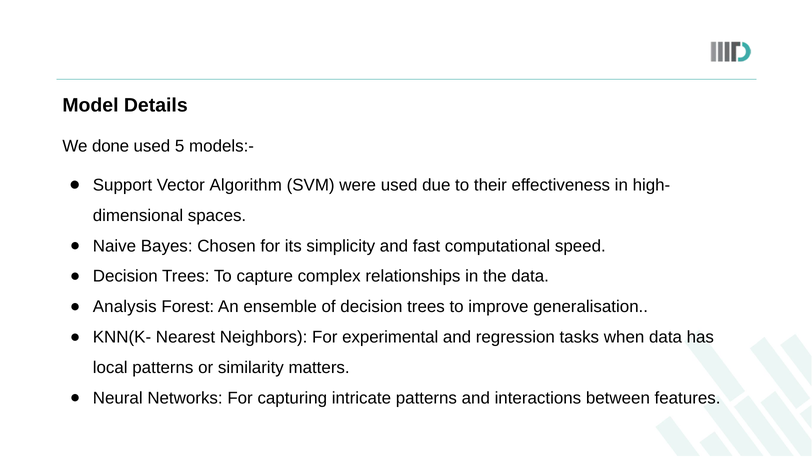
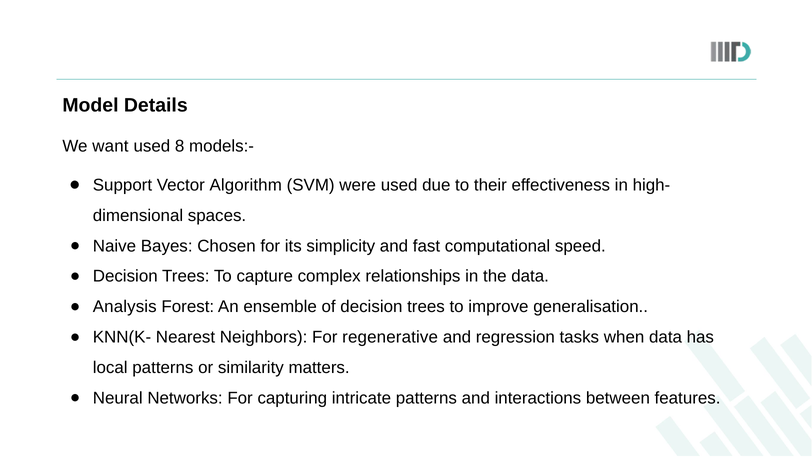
done: done -> want
5: 5 -> 8
experimental: experimental -> regenerative
